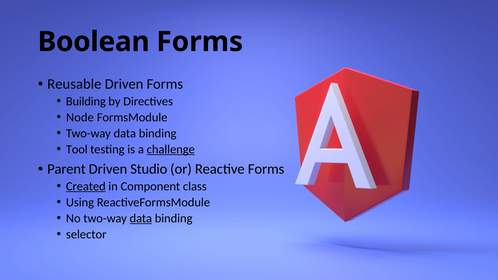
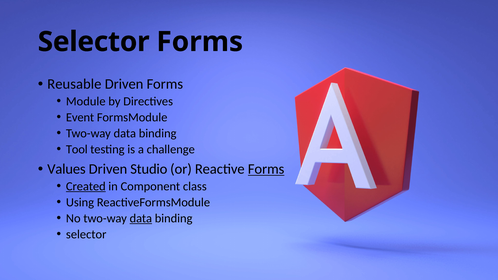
Boolean at (94, 42): Boolean -> Selector
Building: Building -> Module
Node: Node -> Event
challenge underline: present -> none
Parent: Parent -> Values
Forms at (266, 169) underline: none -> present
